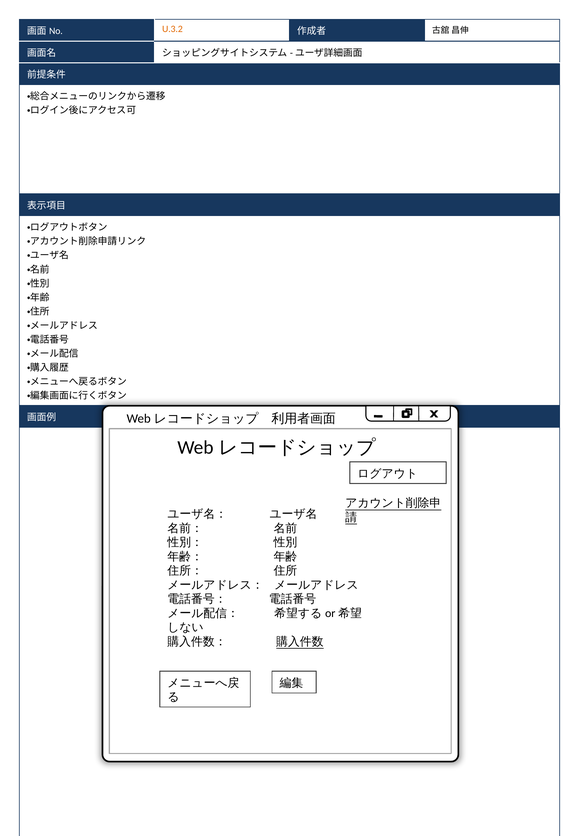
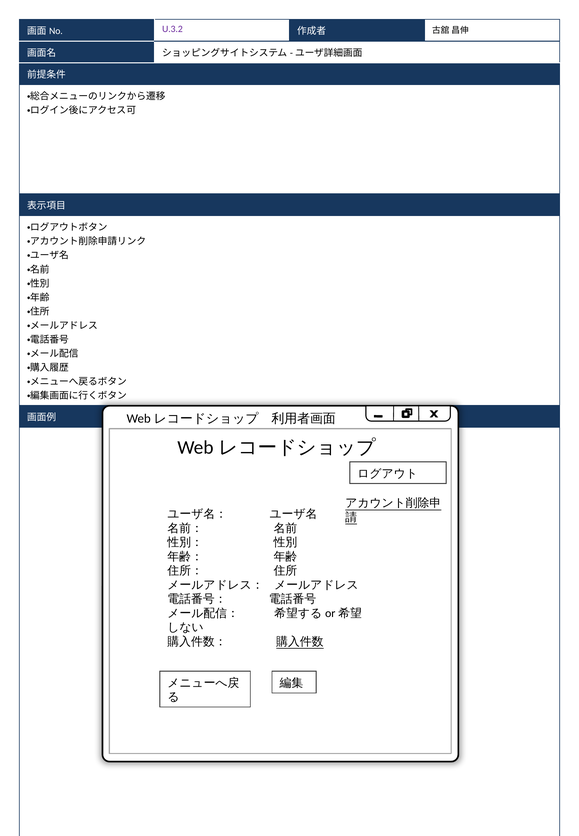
U.3.2 colour: orange -> purple
